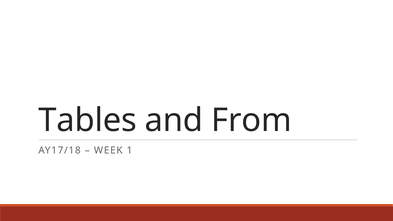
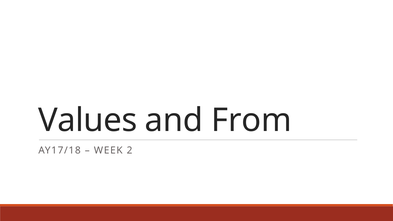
Tables: Tables -> Values
1: 1 -> 2
